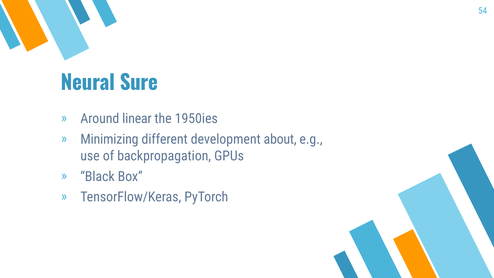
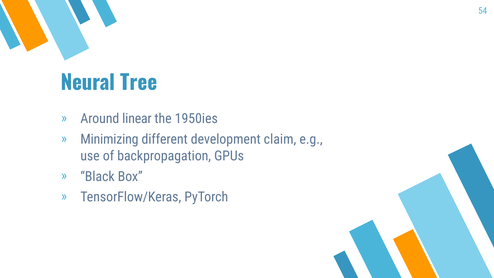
Sure: Sure -> Tree
about: about -> claim
